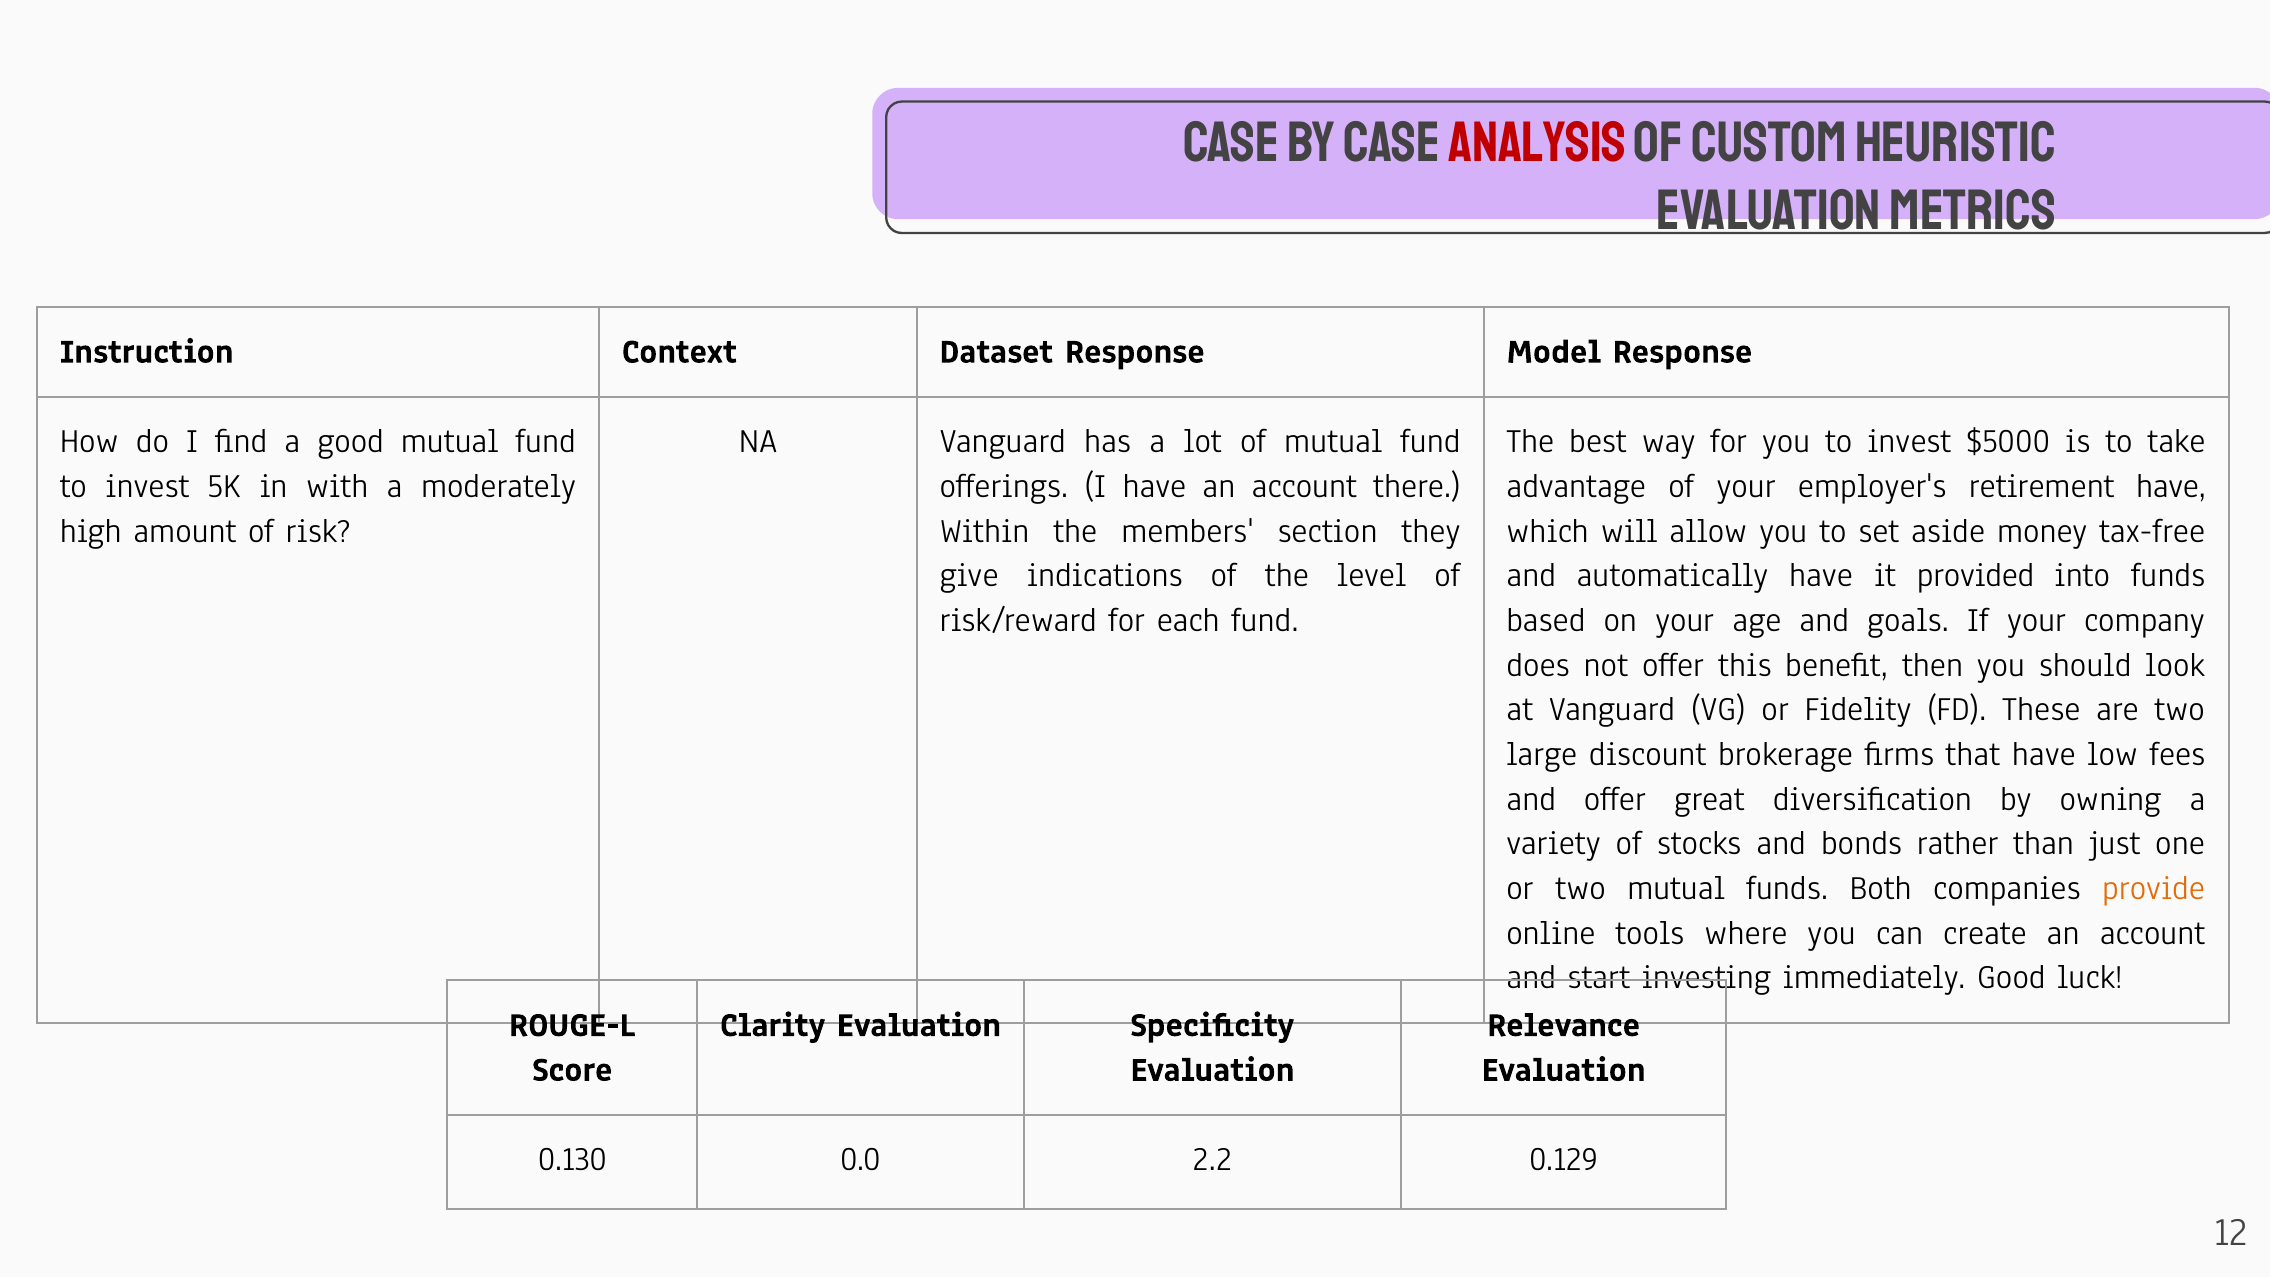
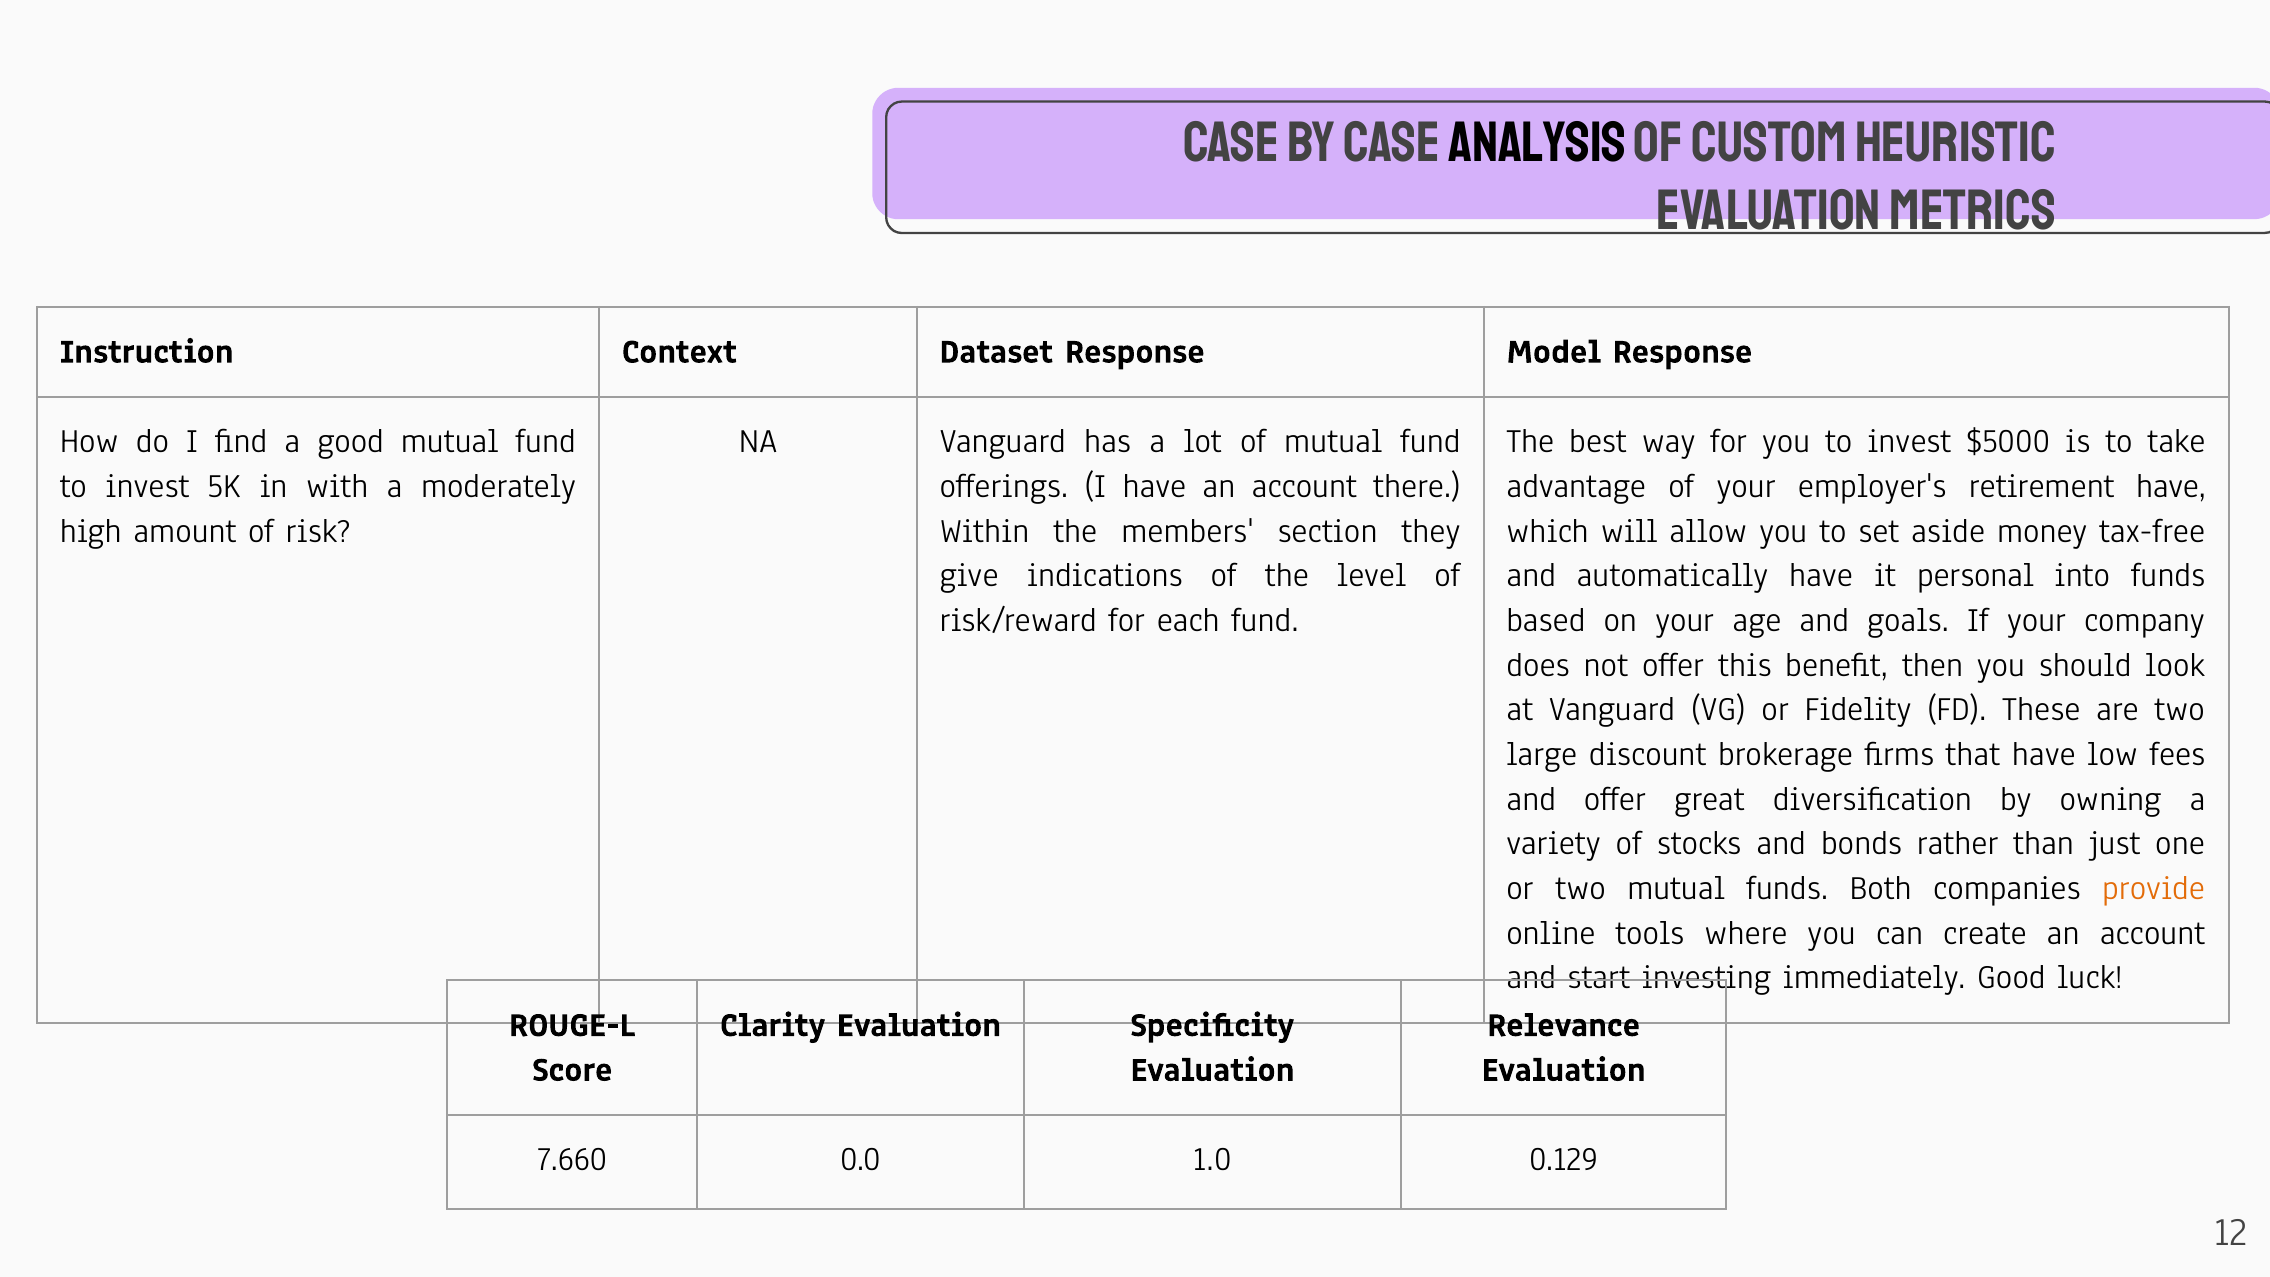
analysis colour: red -> black
provided: provided -> personal
0.130: 0.130 -> 7.660
2.2: 2.2 -> 1.0
